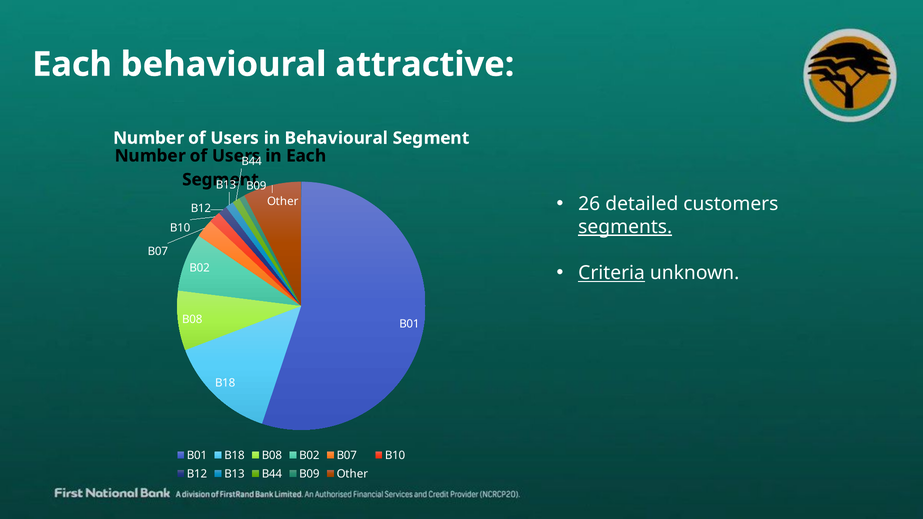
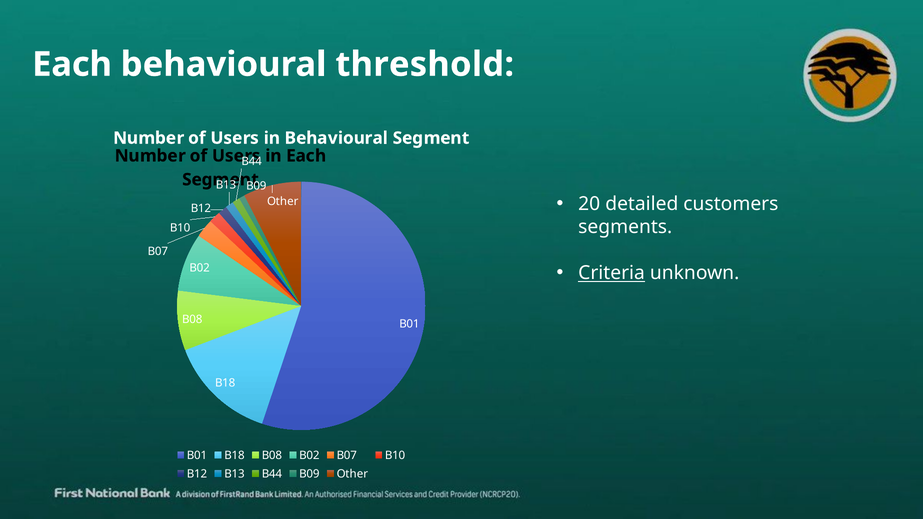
attractive: attractive -> threshold
26: 26 -> 20
segments underline: present -> none
